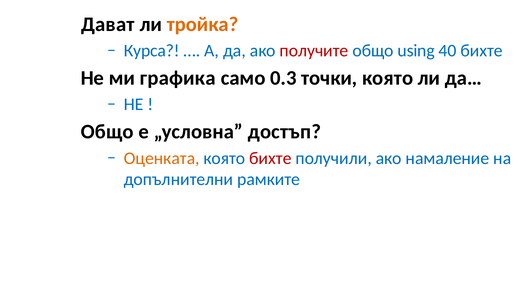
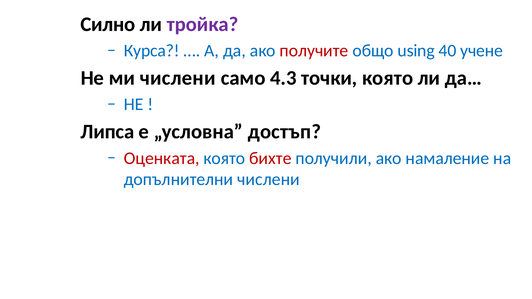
Дават: Дават -> Силно
тройка colour: orange -> purple
40 бихте: бихте -> учене
ми графика: графика -> числени
0.3: 0.3 -> 4.3
Общо at (107, 132): Общо -> Липса
Оценката colour: orange -> red
допълнителни рамките: рамките -> числени
